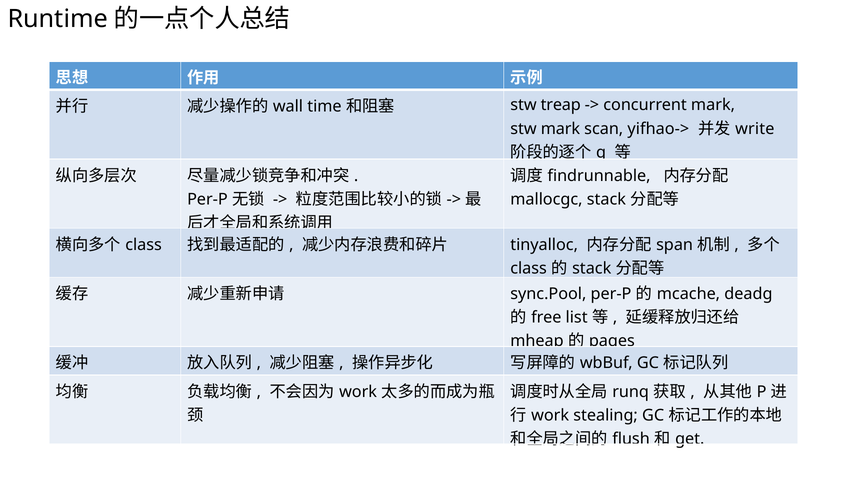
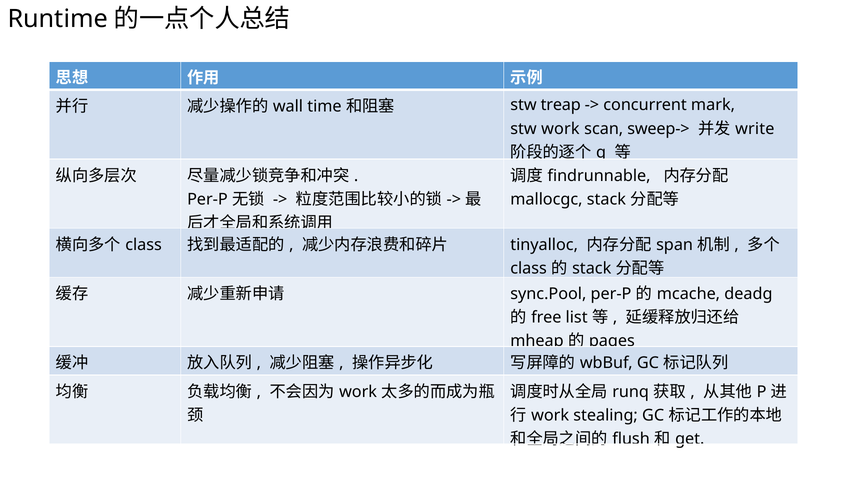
stw mark: mark -> work
yifhao->: yifhao-> -> sweep->
